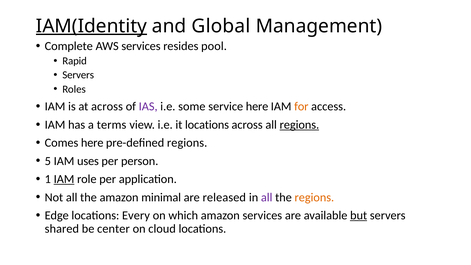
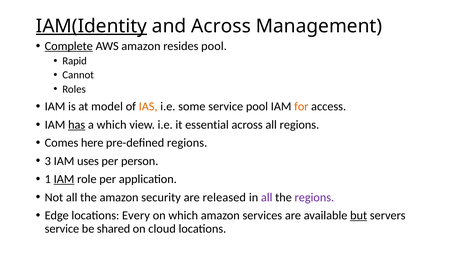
and Global: Global -> Across
Complete underline: none -> present
AWS services: services -> amazon
Servers at (78, 75): Servers -> Cannot
at across: across -> model
IAS colour: purple -> orange
service here: here -> pool
has underline: none -> present
a terms: terms -> which
it locations: locations -> essential
regions at (299, 125) underline: present -> none
5: 5 -> 3
minimal: minimal -> security
regions at (314, 197) colour: orange -> purple
shared at (62, 229): shared -> service
center: center -> shared
